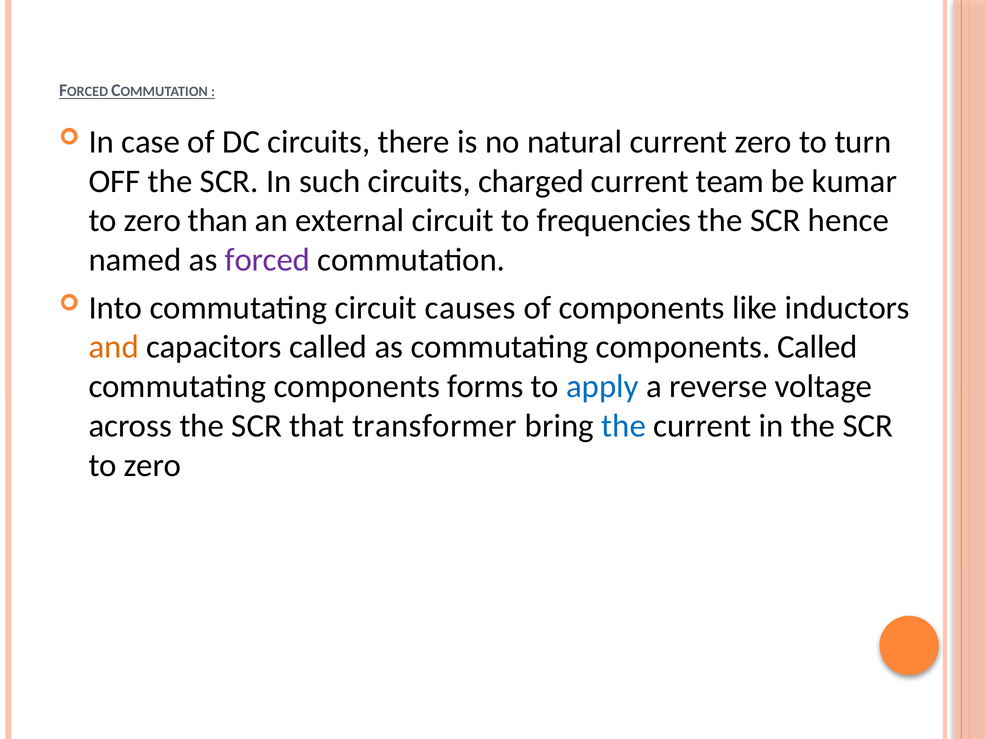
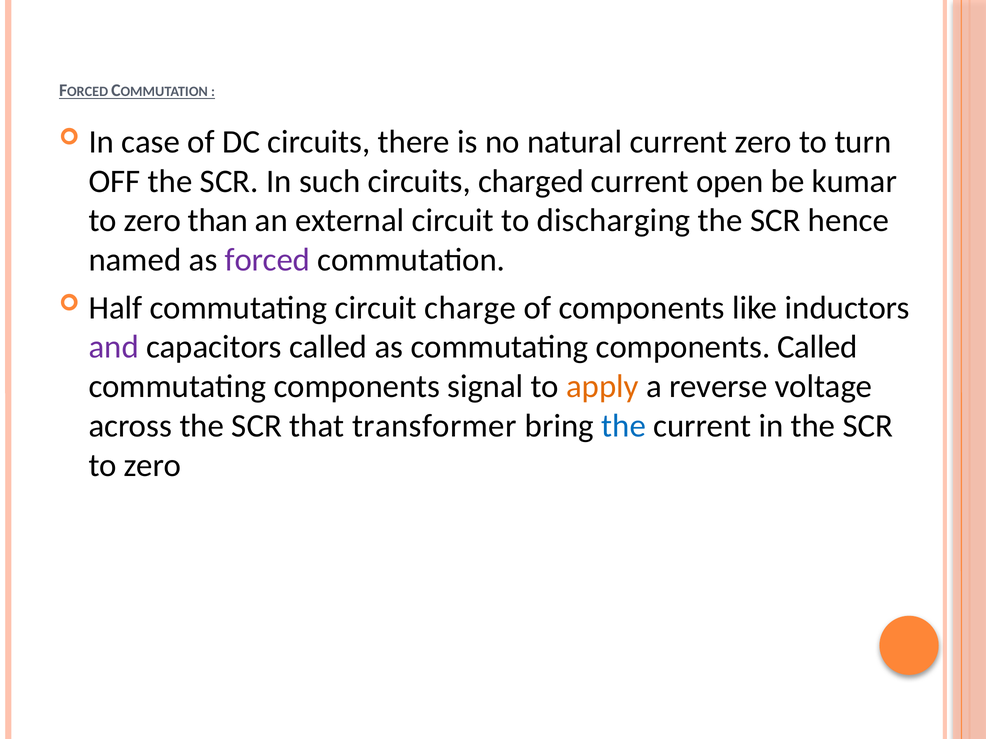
team: team -> open
frequencies: frequencies -> discharging
Into: Into -> Half
causes: causes -> charge
and colour: orange -> purple
forms: forms -> signal
apply colour: blue -> orange
